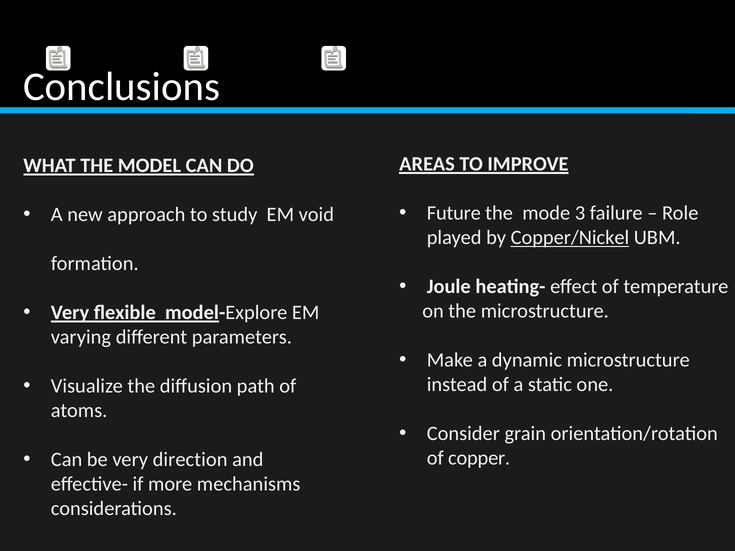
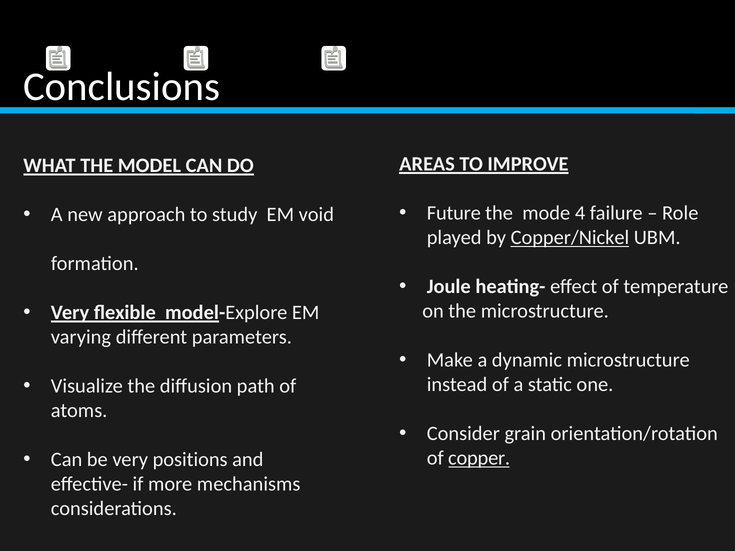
3: 3 -> 4
direction: direction -> positions
copper underline: none -> present
